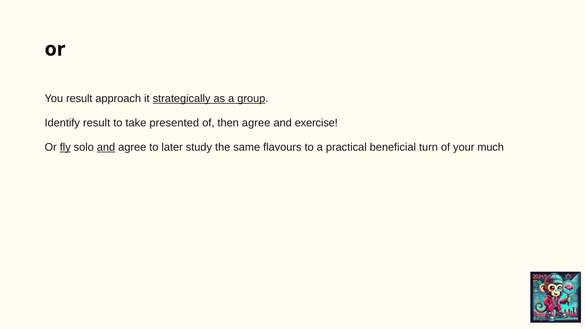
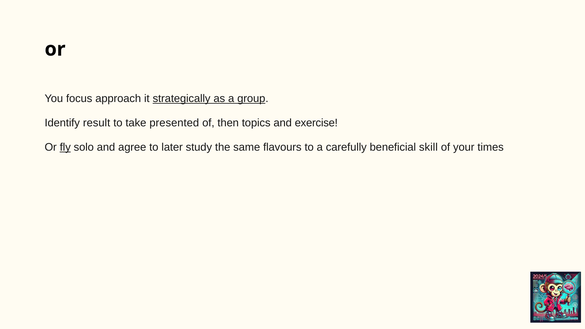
You result: result -> focus
then agree: agree -> topics
and at (106, 147) underline: present -> none
practical: practical -> carefully
turn: turn -> skill
much: much -> times
